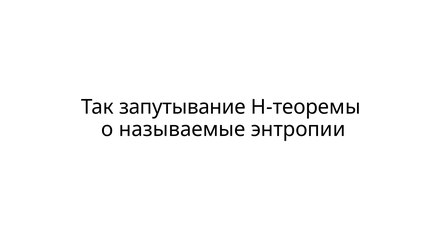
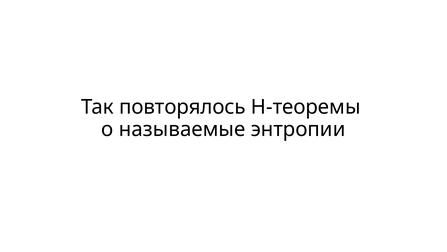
запутывание: запутывание -> повторялось
